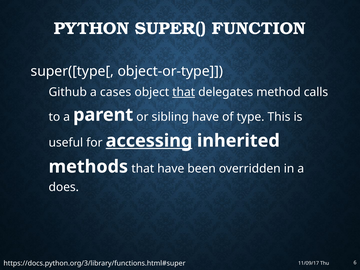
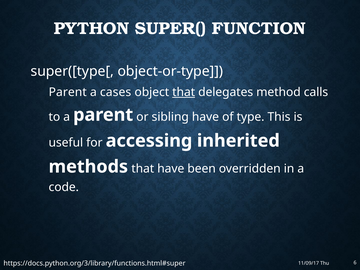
Github at (68, 92): Github -> Parent
accessing underline: present -> none
does: does -> code
